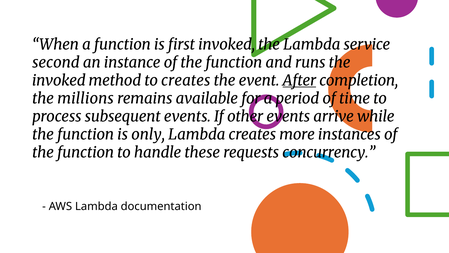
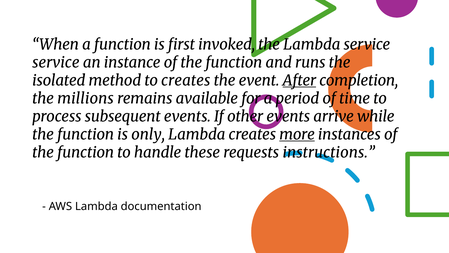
second at (56, 62): second -> service
invoked at (59, 80): invoked -> isolated
more underline: none -> present
concurrency: concurrency -> instructions
